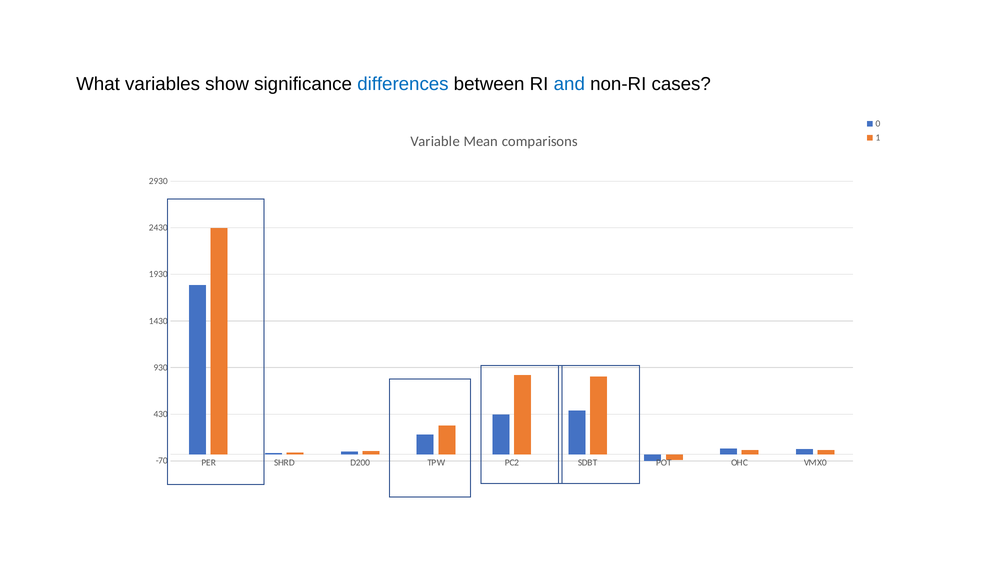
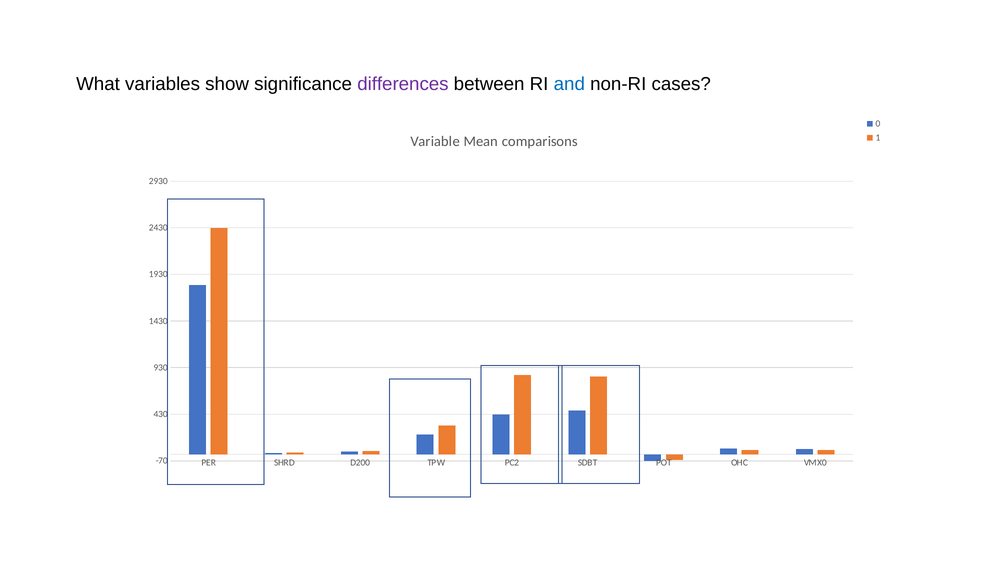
differences colour: blue -> purple
